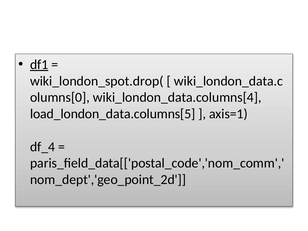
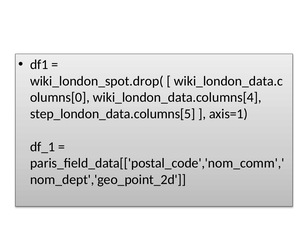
df1 underline: present -> none
load_london_data.columns[5: load_london_data.columns[5 -> step_london_data.columns[5
df_4: df_4 -> df_1
